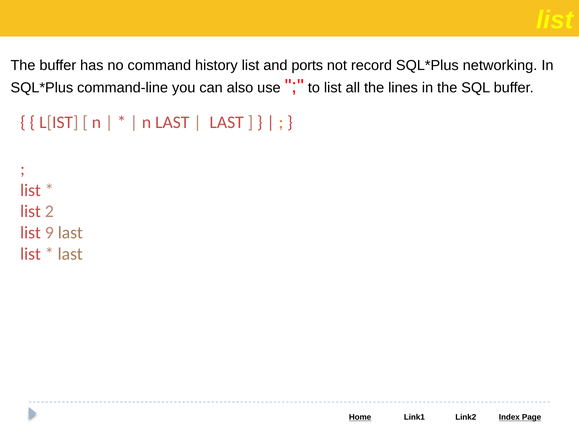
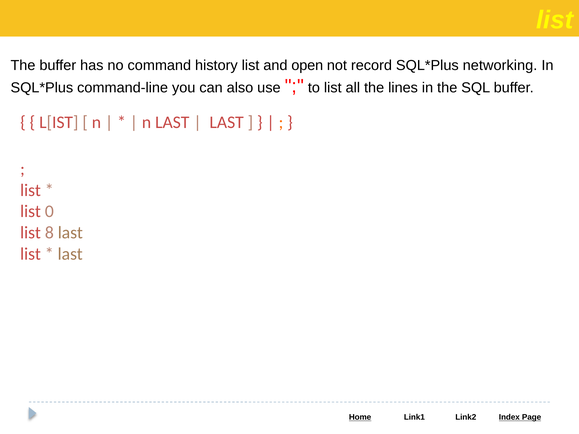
ports: ports -> open
2: 2 -> 0
9: 9 -> 8
